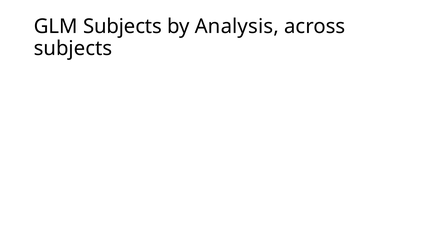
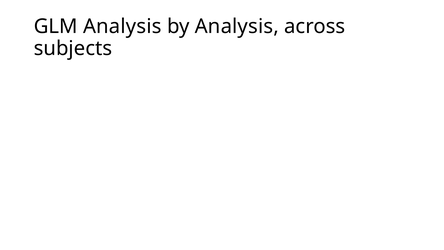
GLM Subjects: Subjects -> Analysis
